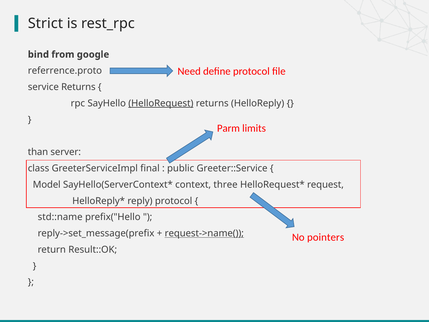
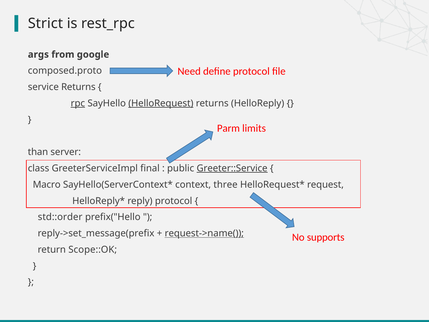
bind: bind -> args
referrence.proto: referrence.proto -> composed.proto
rpc underline: none -> present
Greeter::Service underline: none -> present
Model: Model -> Macro
std::name: std::name -> std::order
pointers: pointers -> supports
Result::OK: Result::OK -> Scope::OK
